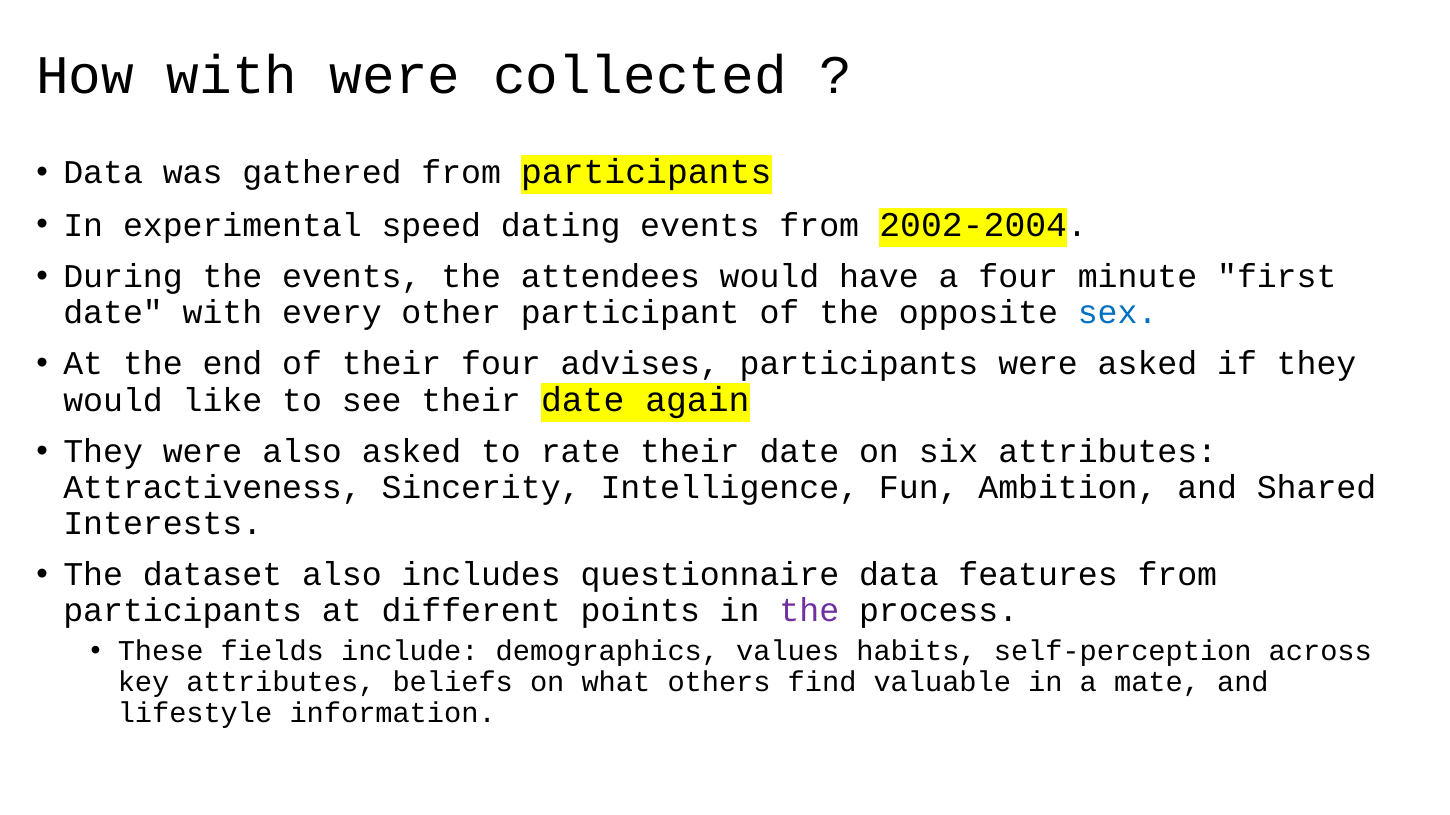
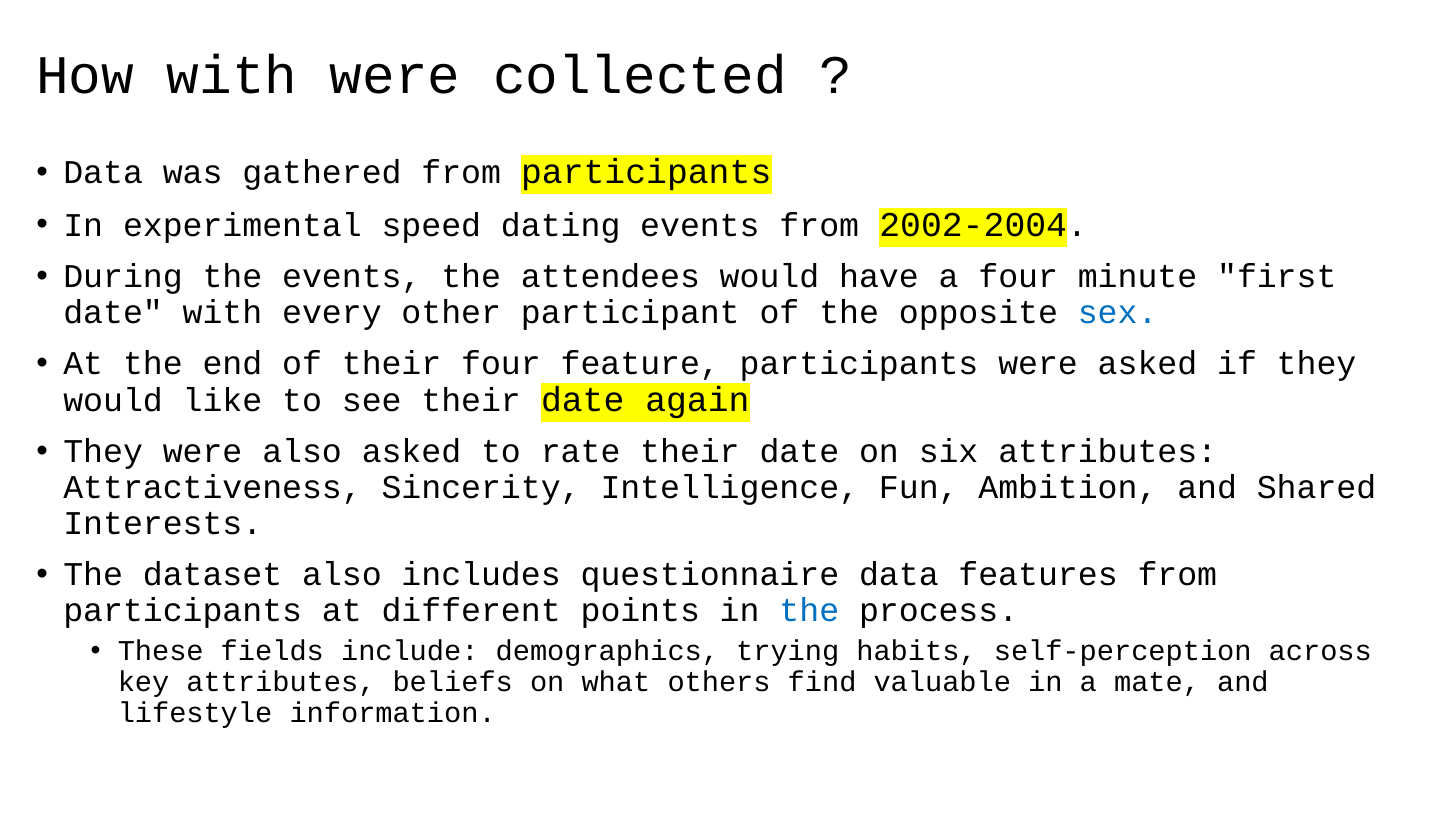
advises: advises -> feature
the at (809, 611) colour: purple -> blue
values: values -> trying
